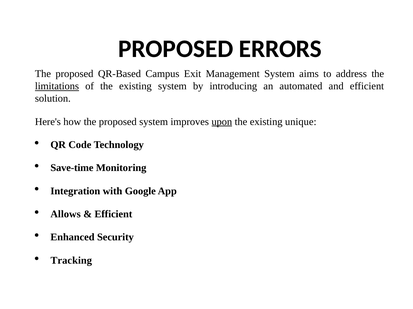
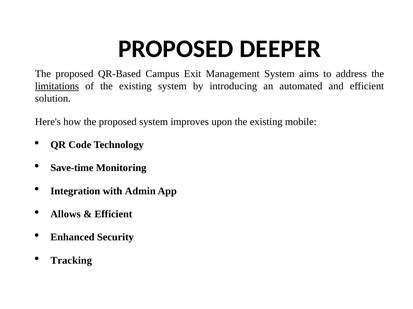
ERRORS: ERRORS -> DEEPER
upon underline: present -> none
unique: unique -> mobile
Google: Google -> Admin
